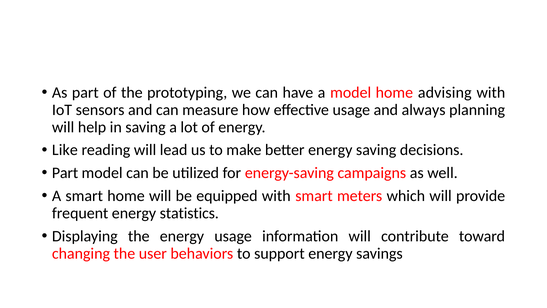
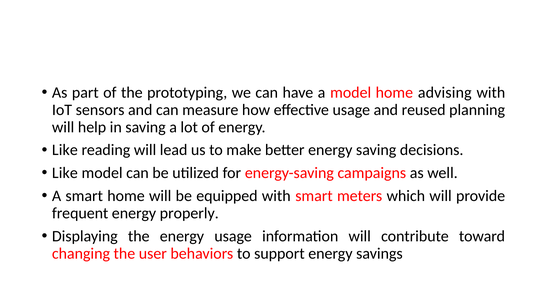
always: always -> reused
Part at (65, 173): Part -> Like
statistics: statistics -> properly
